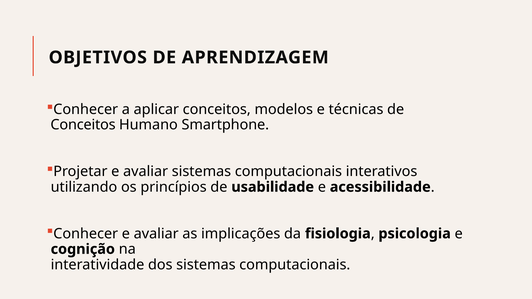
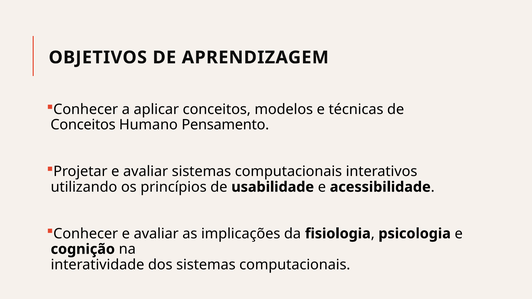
Smartphone: Smartphone -> Pensamento
